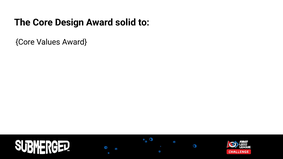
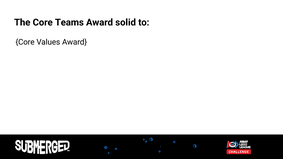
Design: Design -> Teams
